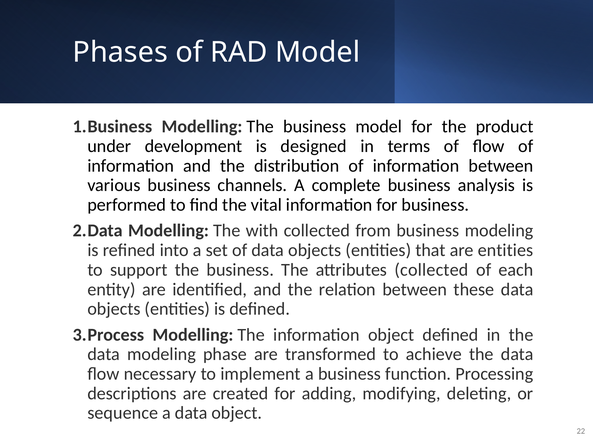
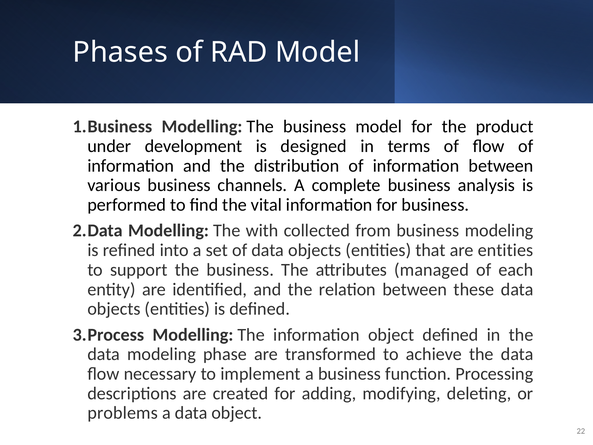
attributes collected: collected -> managed
sequence: sequence -> problems
